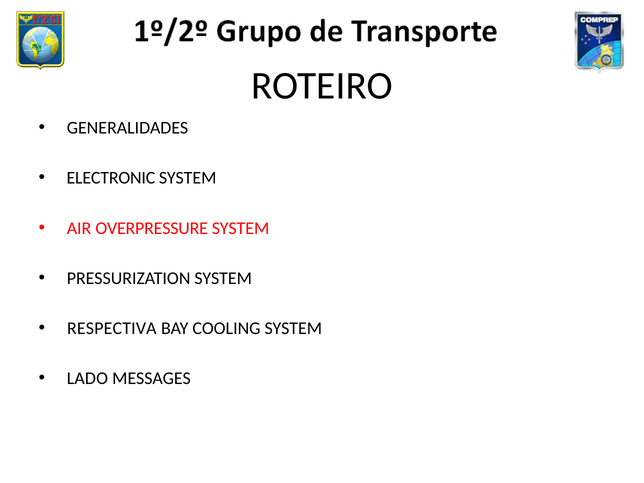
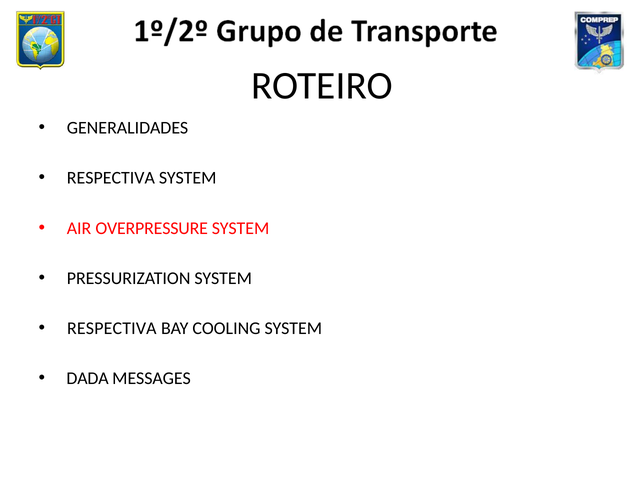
ELECTRONIC at (111, 178): ELECTRONIC -> RESPECTIVA
LADO: LADO -> DADA
